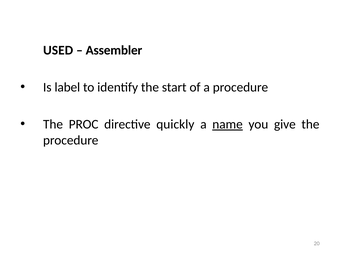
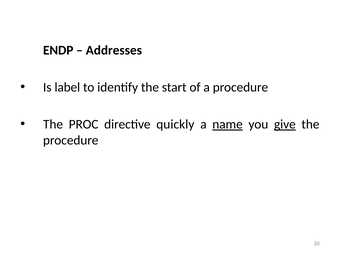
USED: USED -> ENDP
Assembler: Assembler -> Addresses
give underline: none -> present
